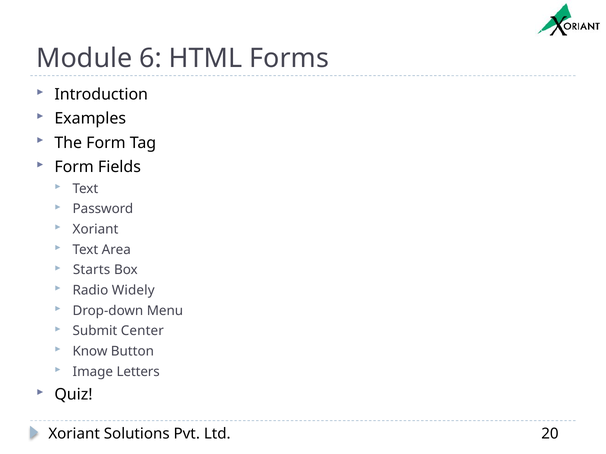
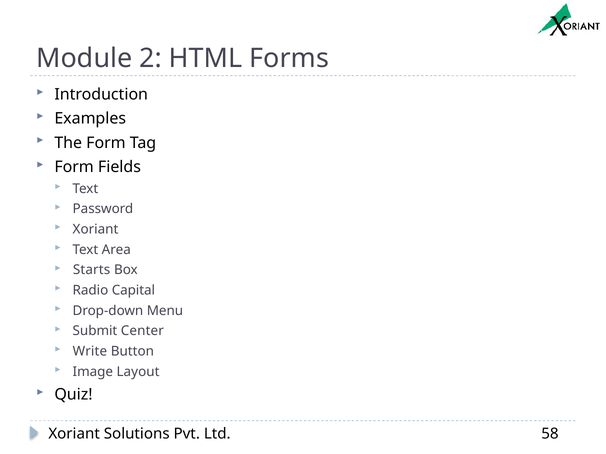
6: 6 -> 2
Widely: Widely -> Capital
Know: Know -> Write
Letters: Letters -> Layout
20: 20 -> 58
